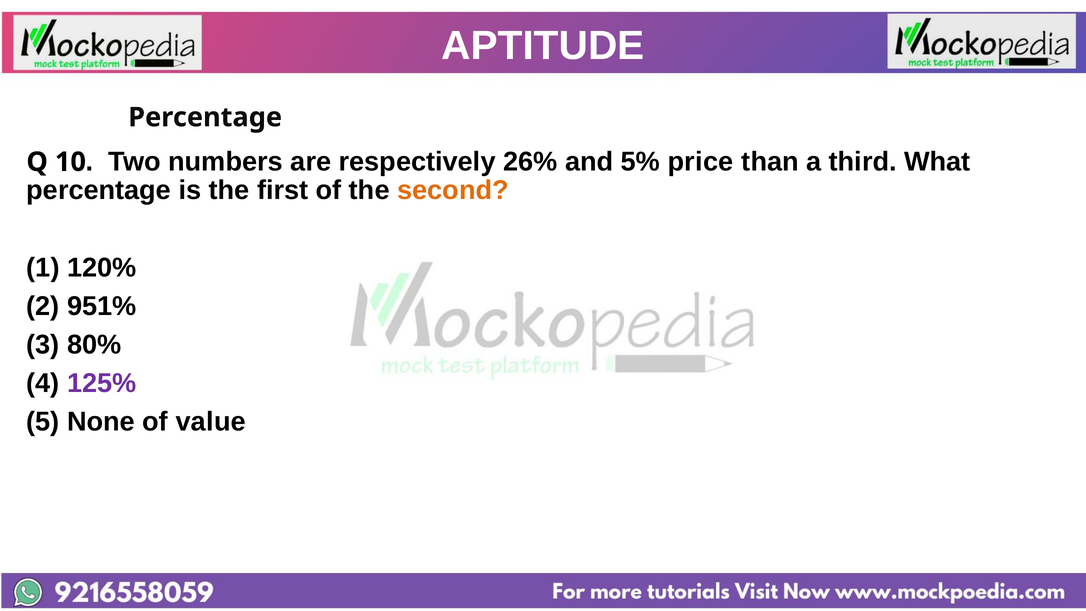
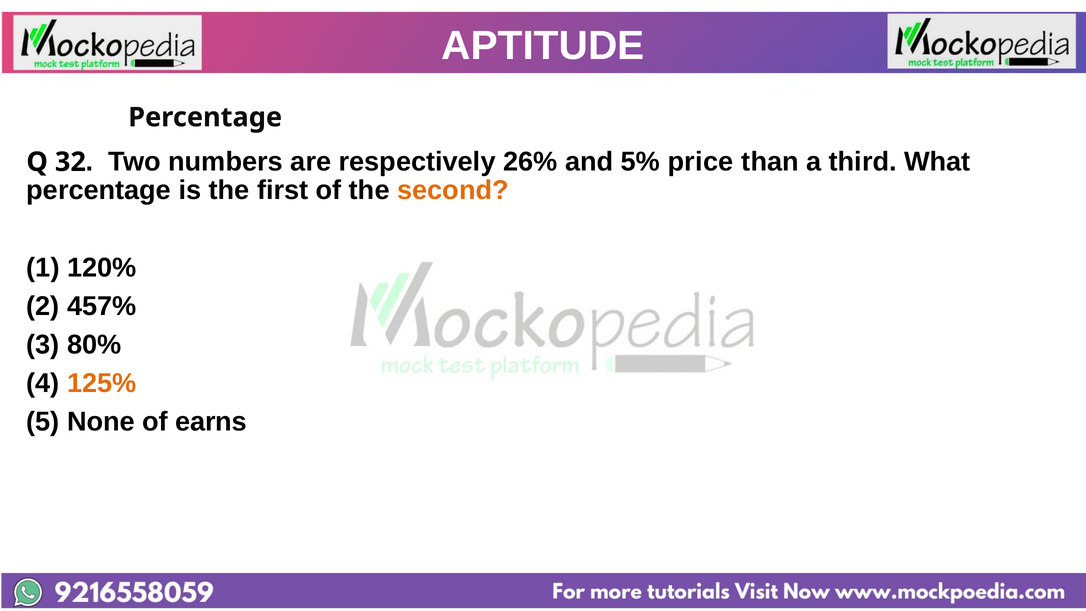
10: 10 -> 32
951%: 951% -> 457%
125% colour: purple -> orange
value: value -> earns
